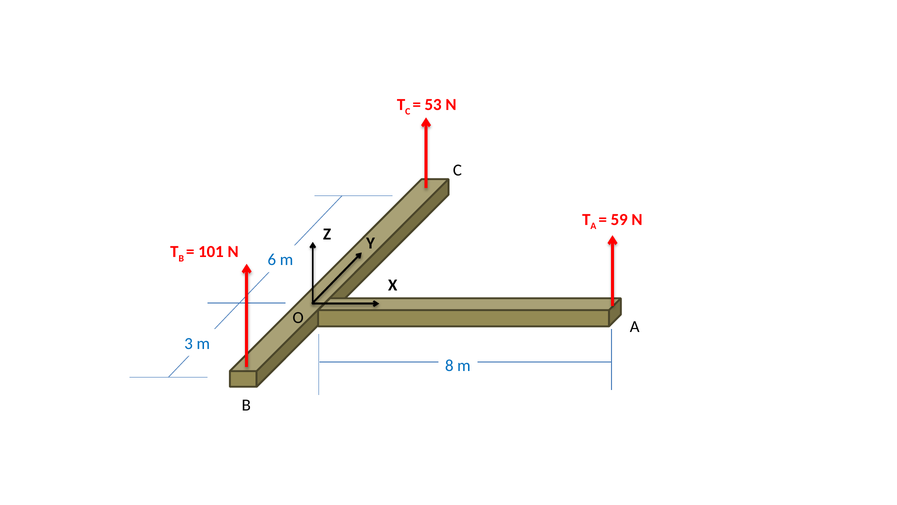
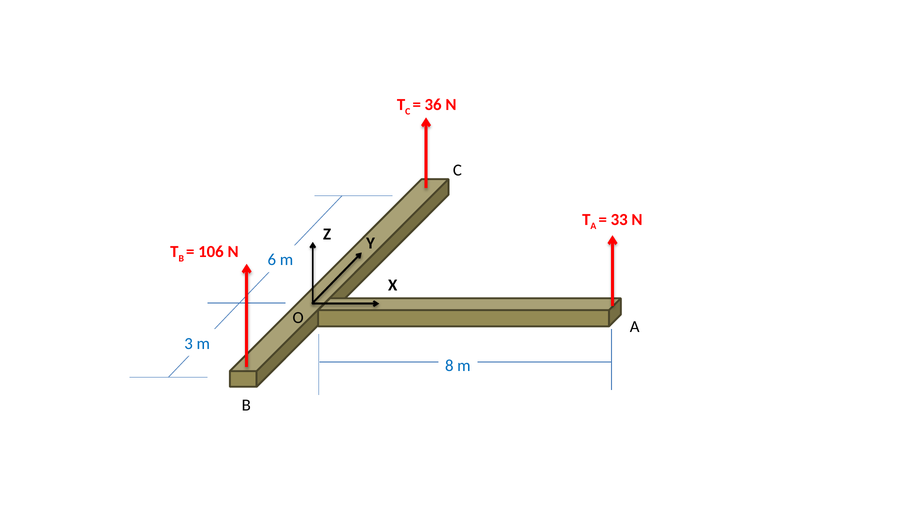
53: 53 -> 36
59: 59 -> 33
101: 101 -> 106
